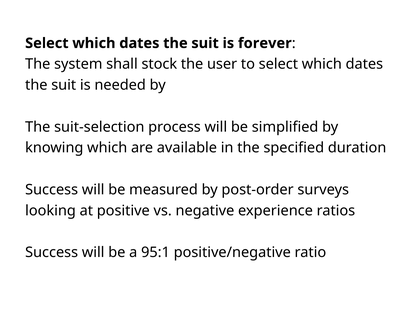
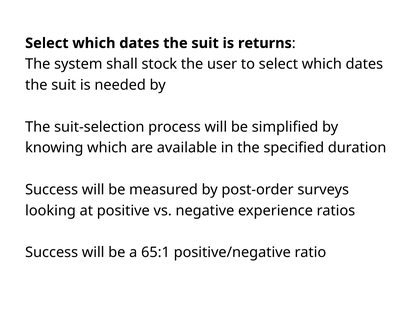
forever: forever -> returns
95:1: 95:1 -> 65:1
